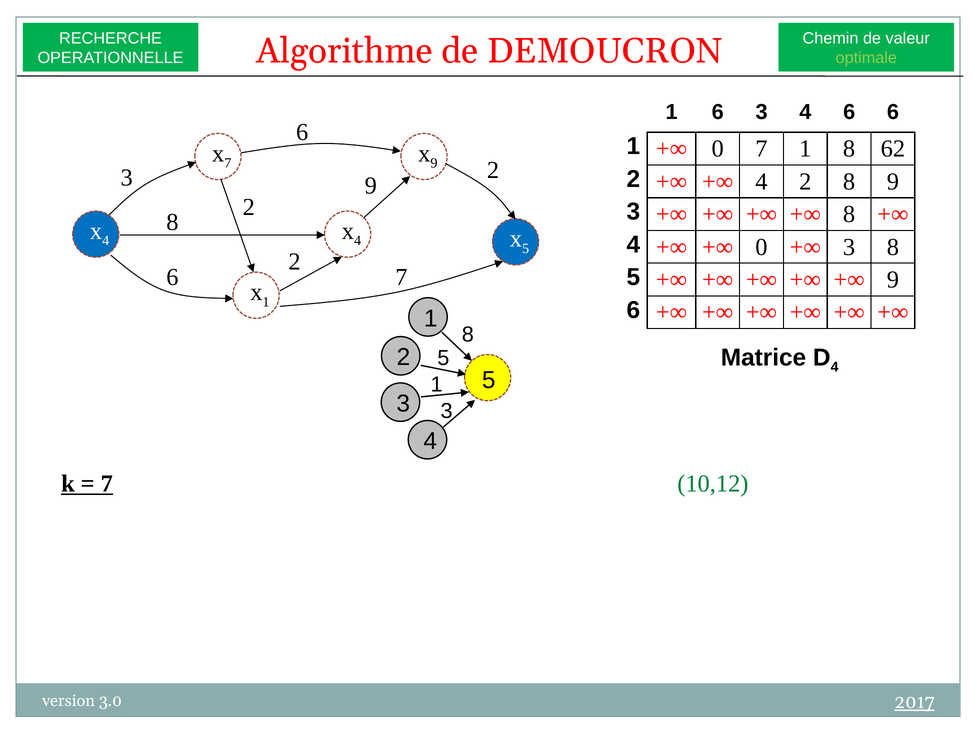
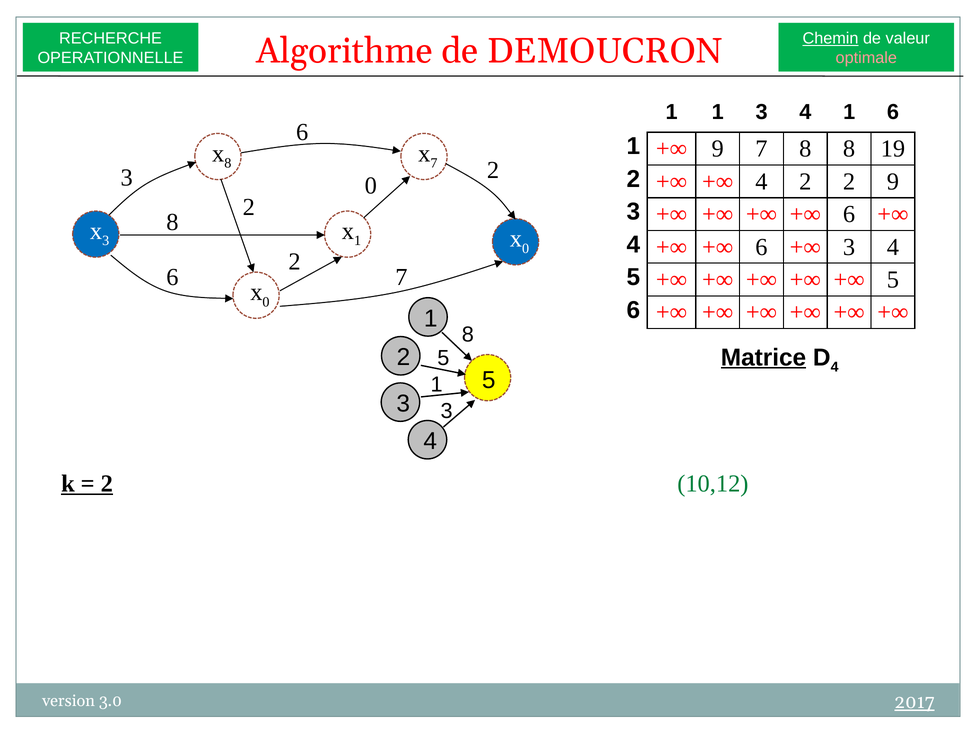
Chemin underline: none -> present
optimale colour: light green -> pink
1 6: 6 -> 1
3 4 6: 6 -> 1
0 at (718, 149): 0 -> 9
7 1: 1 -> 8
62: 62 -> 19
7 at (228, 163): 7 -> 8
9 at (434, 163): 9 -> 7
3 9: 9 -> 0
4 2 8: 8 -> 2
8 at (849, 214): 8 -> 6
4 at (106, 241): 4 -> 3
4 at (358, 241): 4 -> 1
5 at (526, 248): 5 -> 0
0 at (761, 247): 0 -> 6
8 at (893, 247): 8 -> 4
9 at (893, 280): 9 -> 5
1 at (266, 302): 1 -> 0
Matrice underline: none -> present
7 at (107, 483): 7 -> 2
